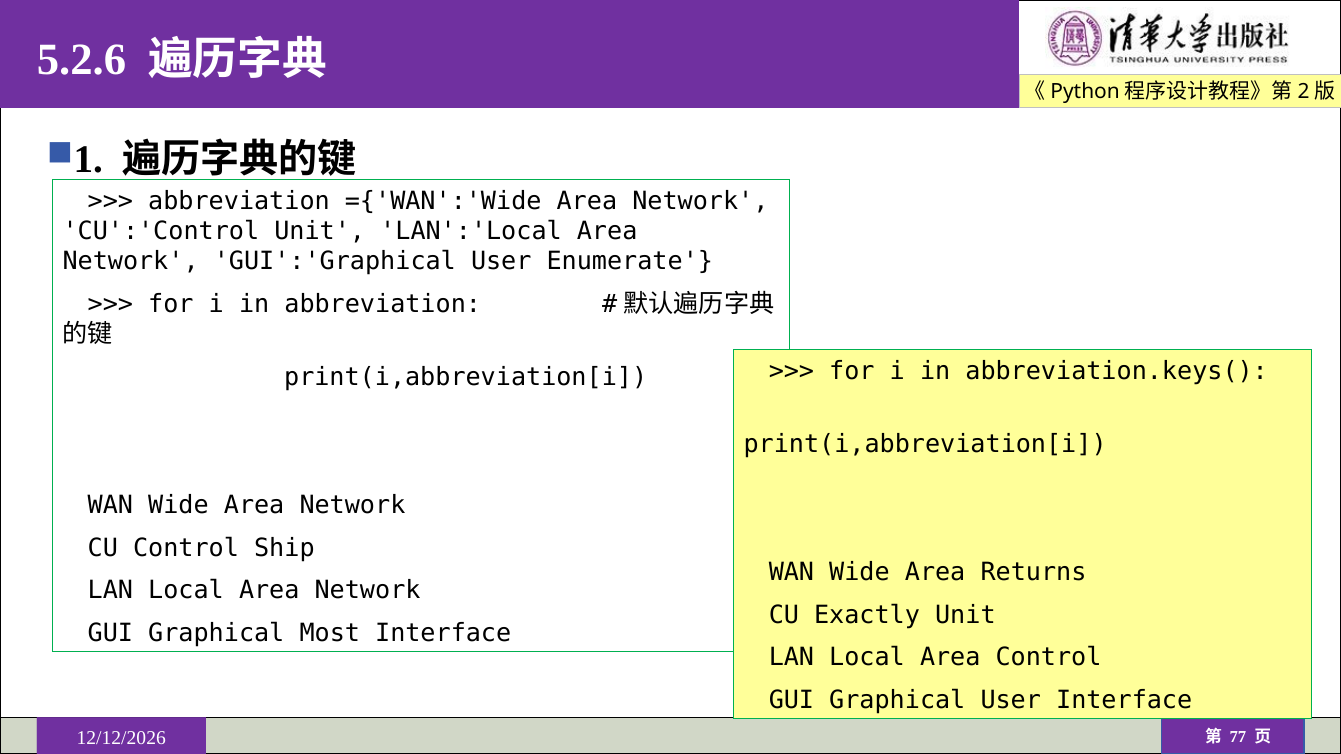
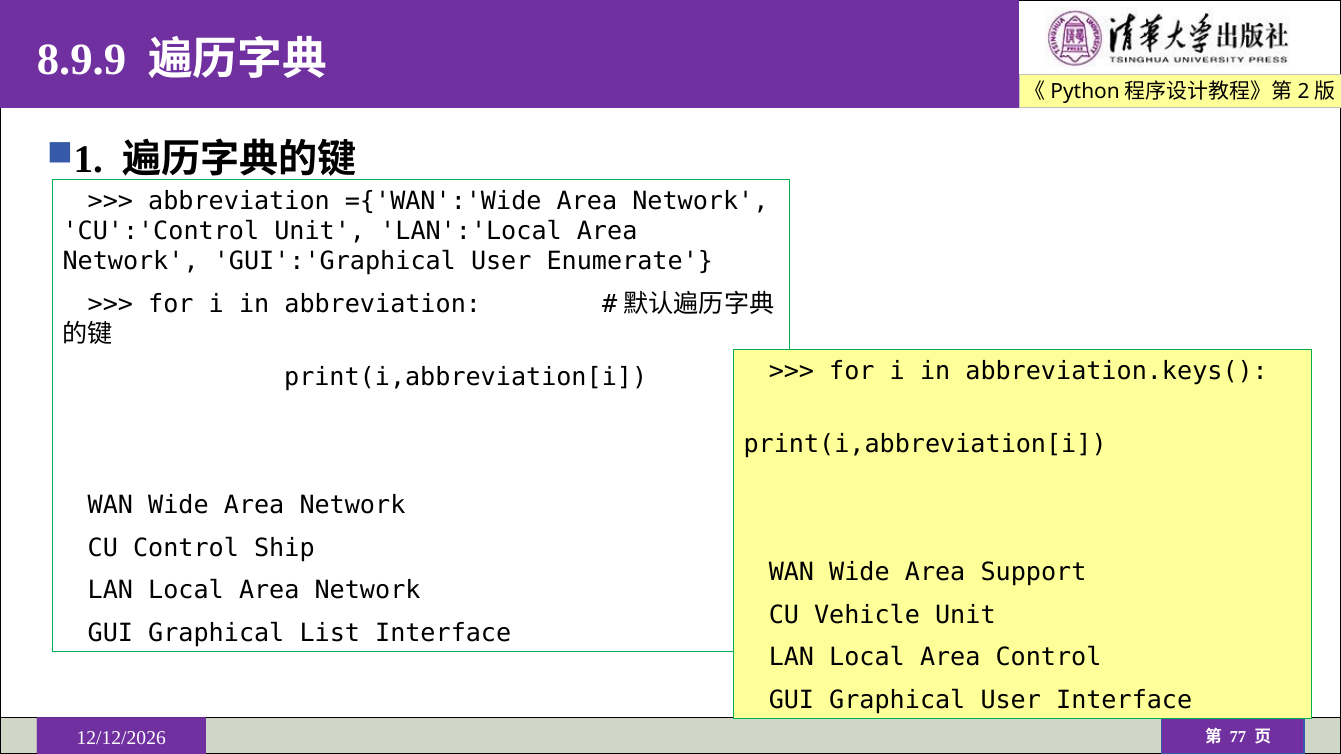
5.2.6: 5.2.6 -> 8.9.9
Returns: Returns -> Support
Exactly: Exactly -> Vehicle
Most: Most -> List
